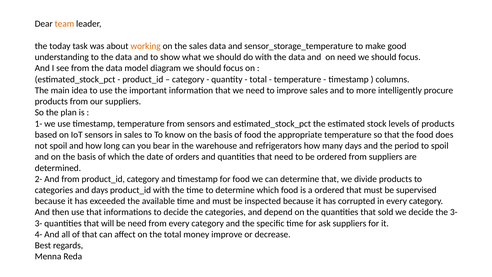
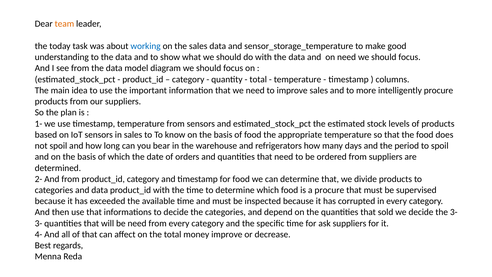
working colour: orange -> blue
and days: days -> data
a ordered: ordered -> procure
